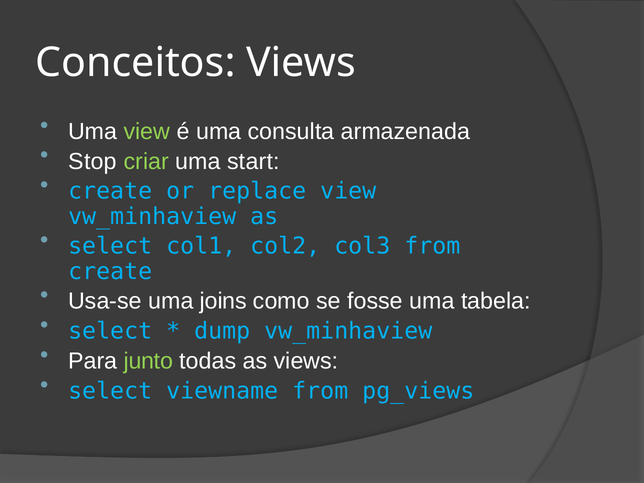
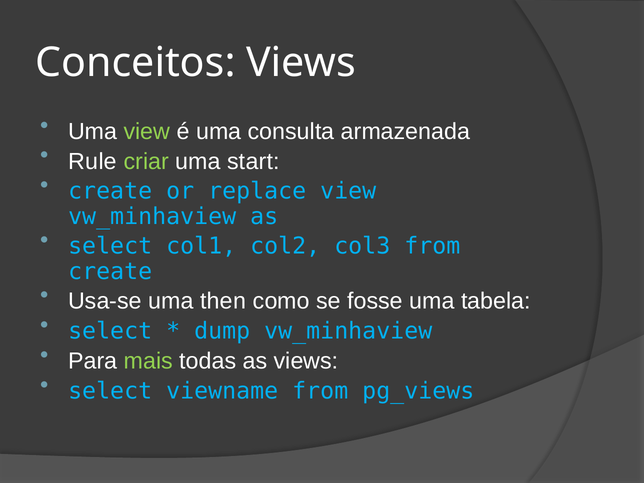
Stop: Stop -> Rule
joins: joins -> then
junto: junto -> mais
